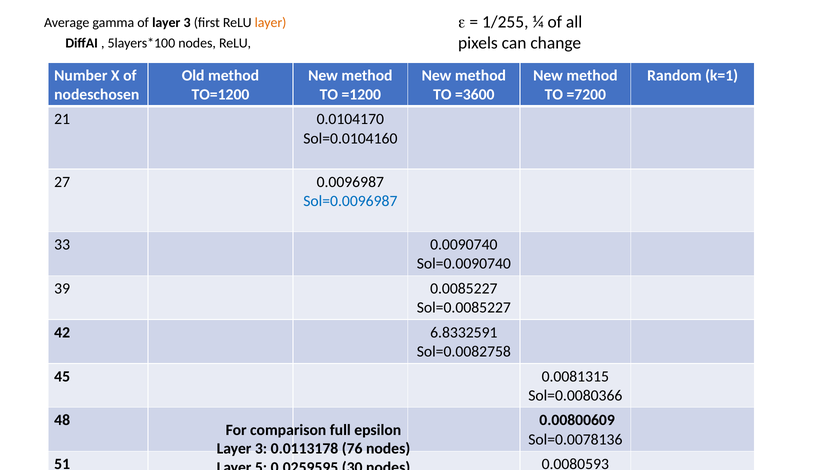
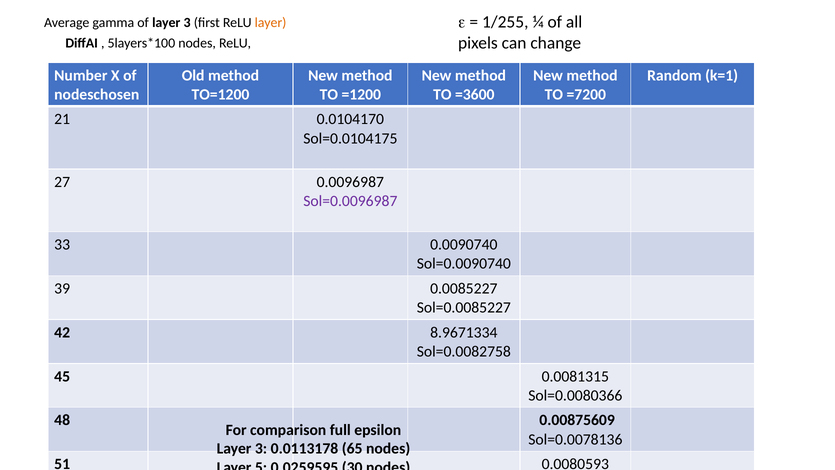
Sol=0.0104160: Sol=0.0104160 -> Sol=0.0104175
Sol=0.0096987 colour: blue -> purple
6.8332591: 6.8332591 -> 8.9671334
0.00800609: 0.00800609 -> 0.00875609
76: 76 -> 65
